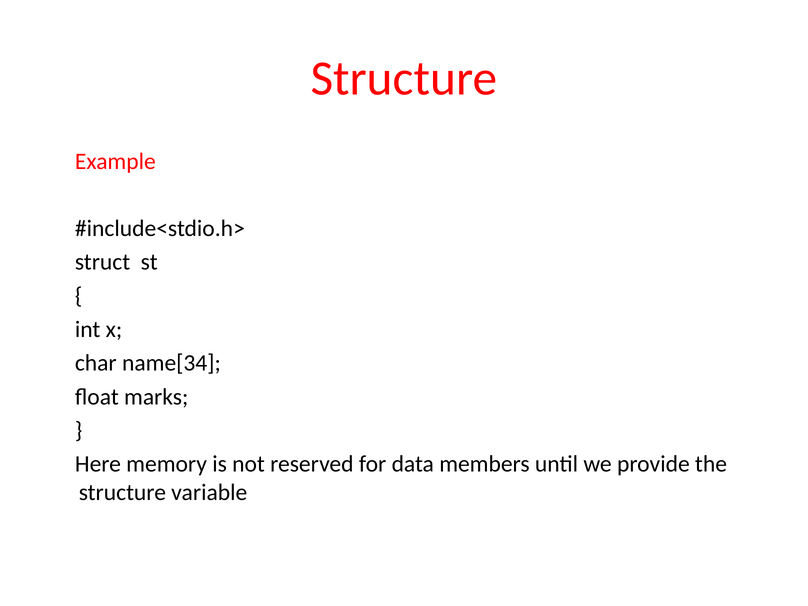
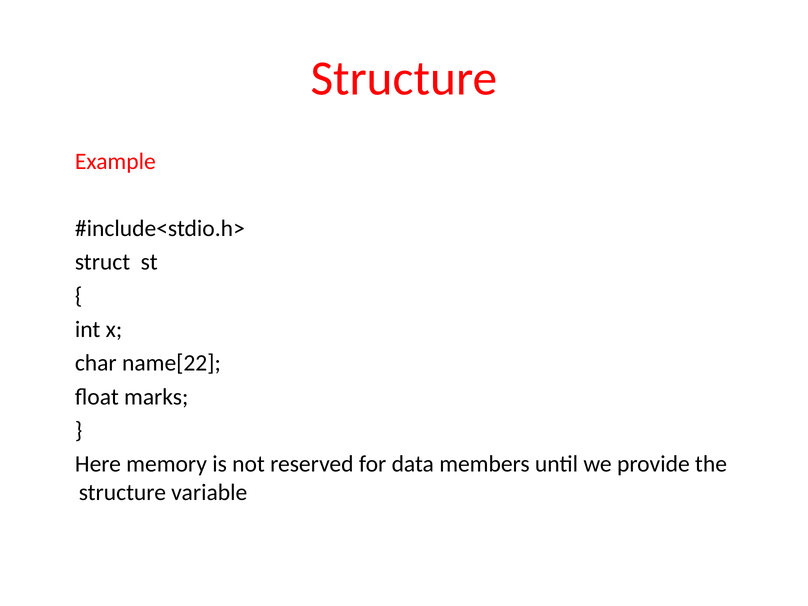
name[34: name[34 -> name[22
